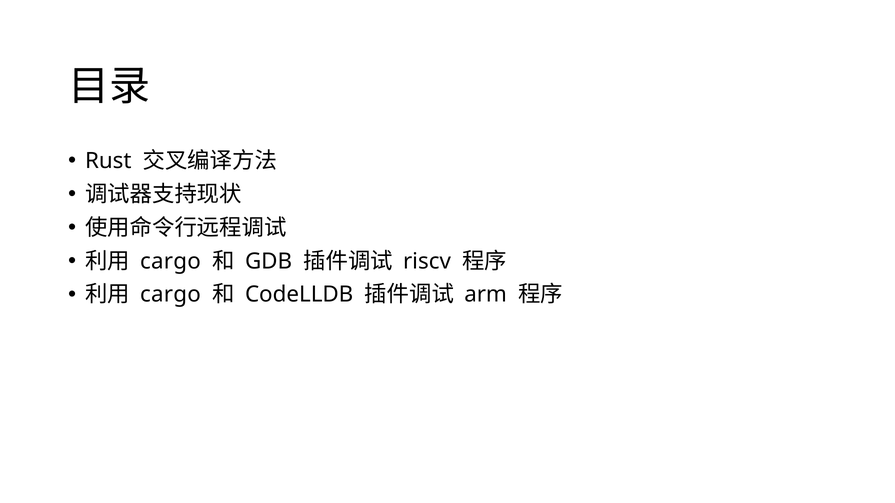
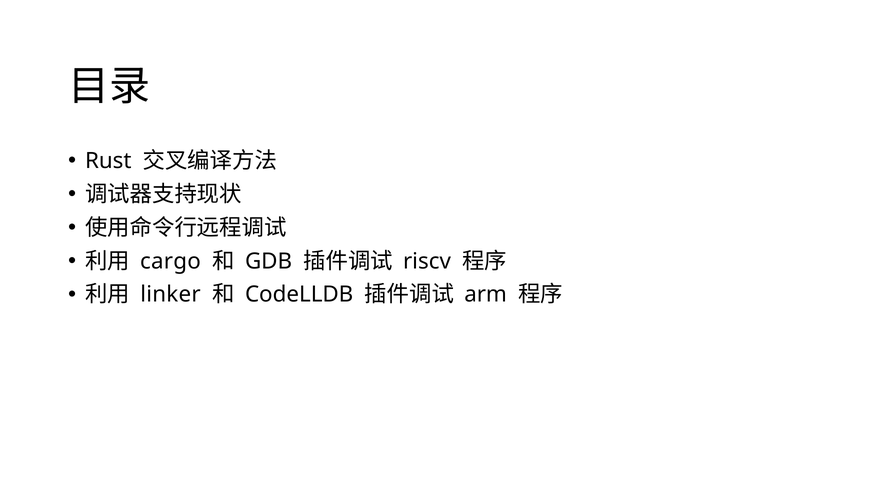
cargo at (170, 295): cargo -> linker
